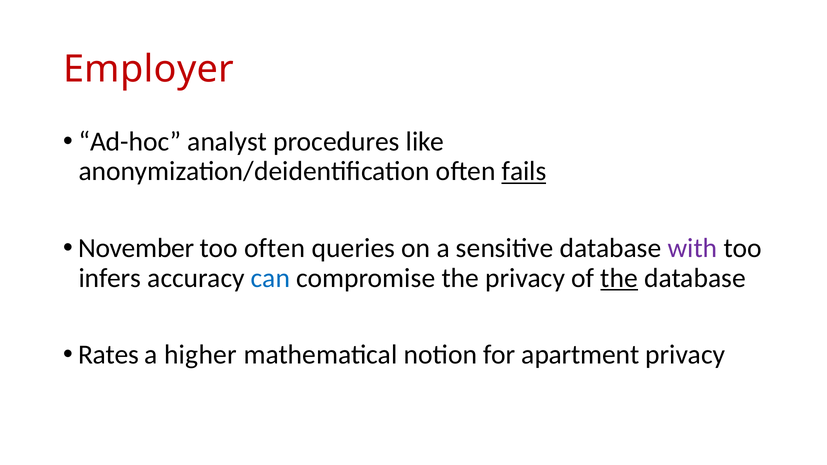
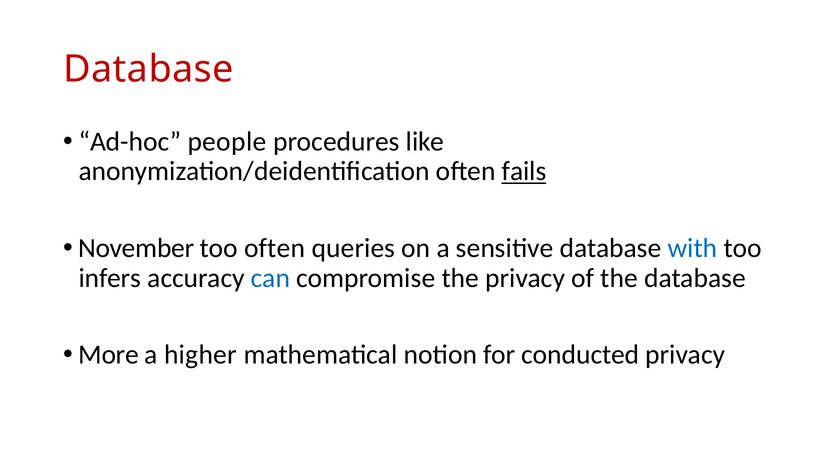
Employer at (149, 69): Employer -> Database
analyst: analyst -> people
with colour: purple -> blue
the at (619, 278) underline: present -> none
Rates: Rates -> More
apartment: apartment -> conducted
